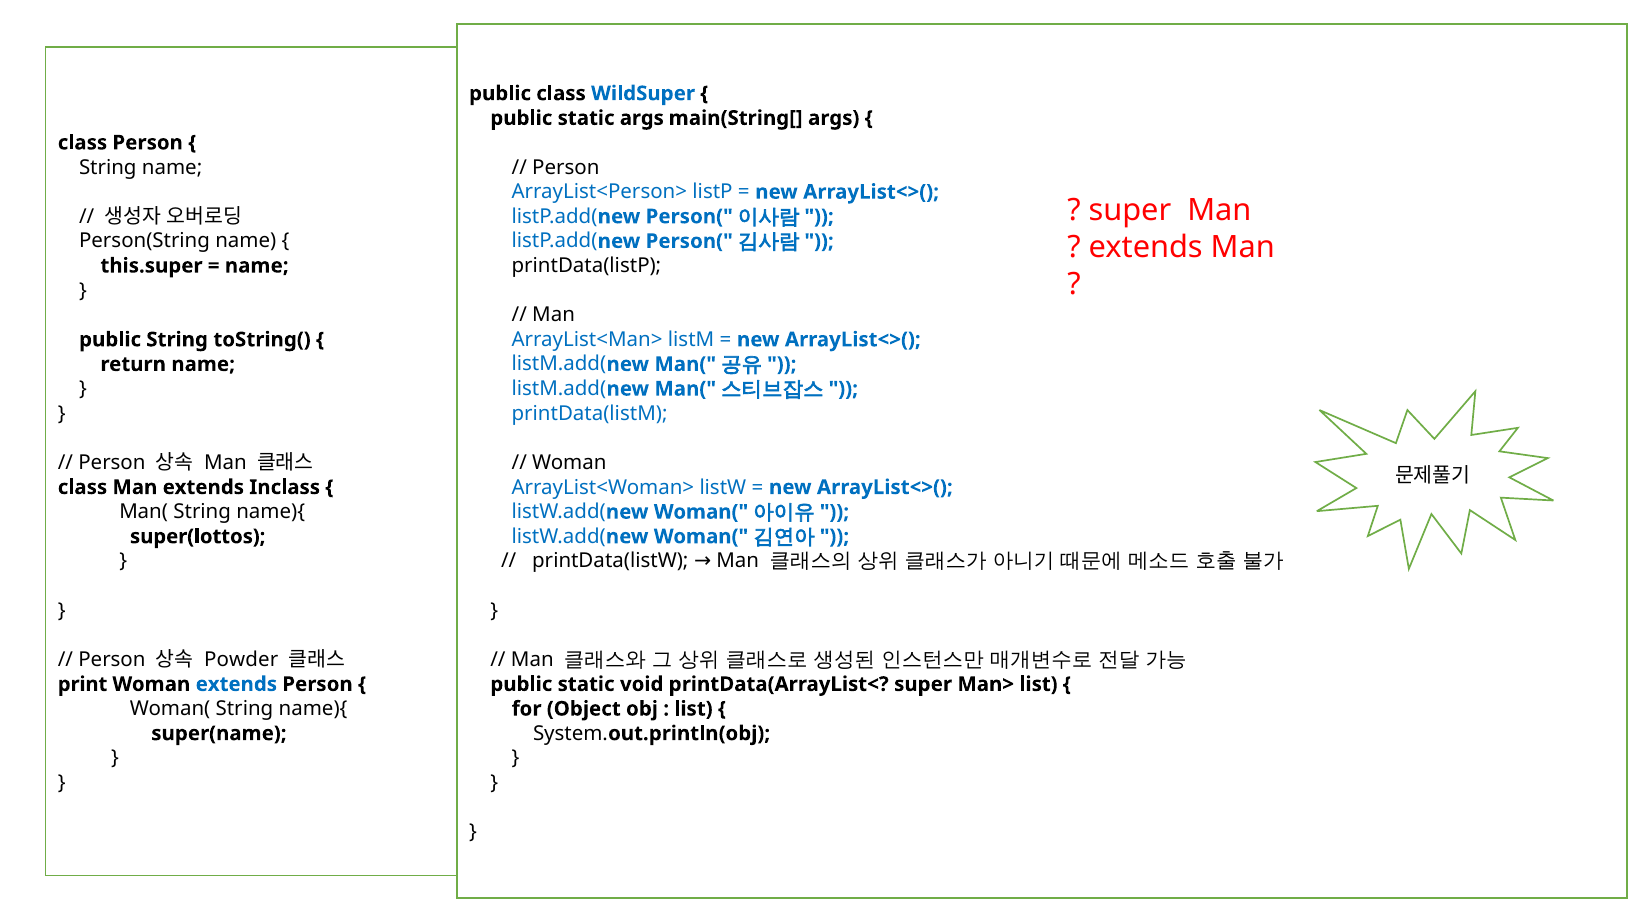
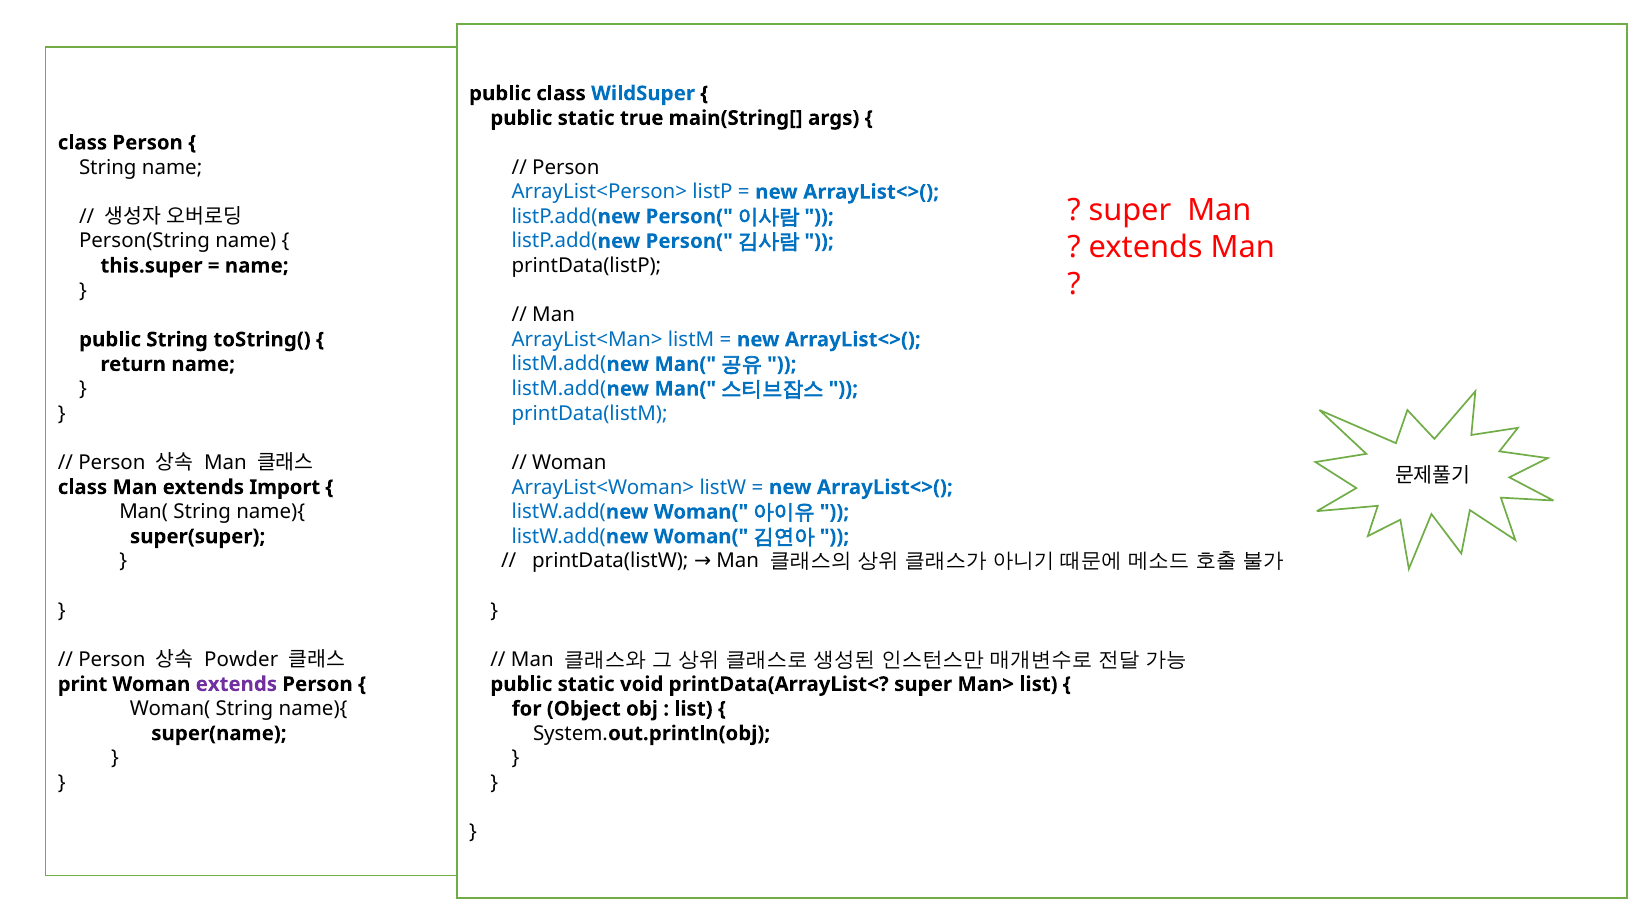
static args: args -> true
Inclass: Inclass -> Import
super(lottos: super(lottos -> super(super
extends at (236, 684) colour: blue -> purple
